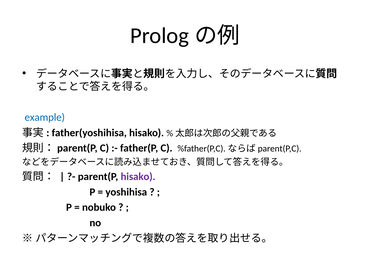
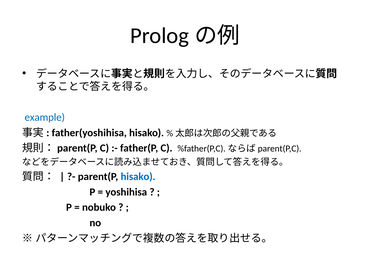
hisako at (138, 177) colour: purple -> blue
